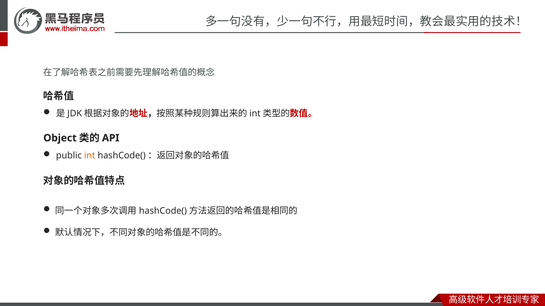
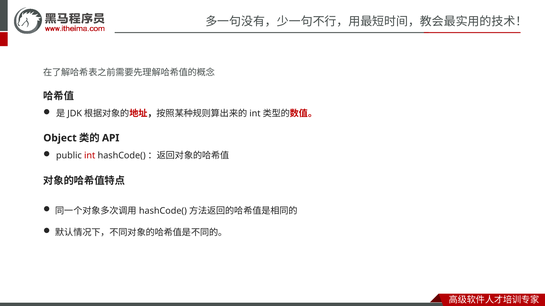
int colour: orange -> red
